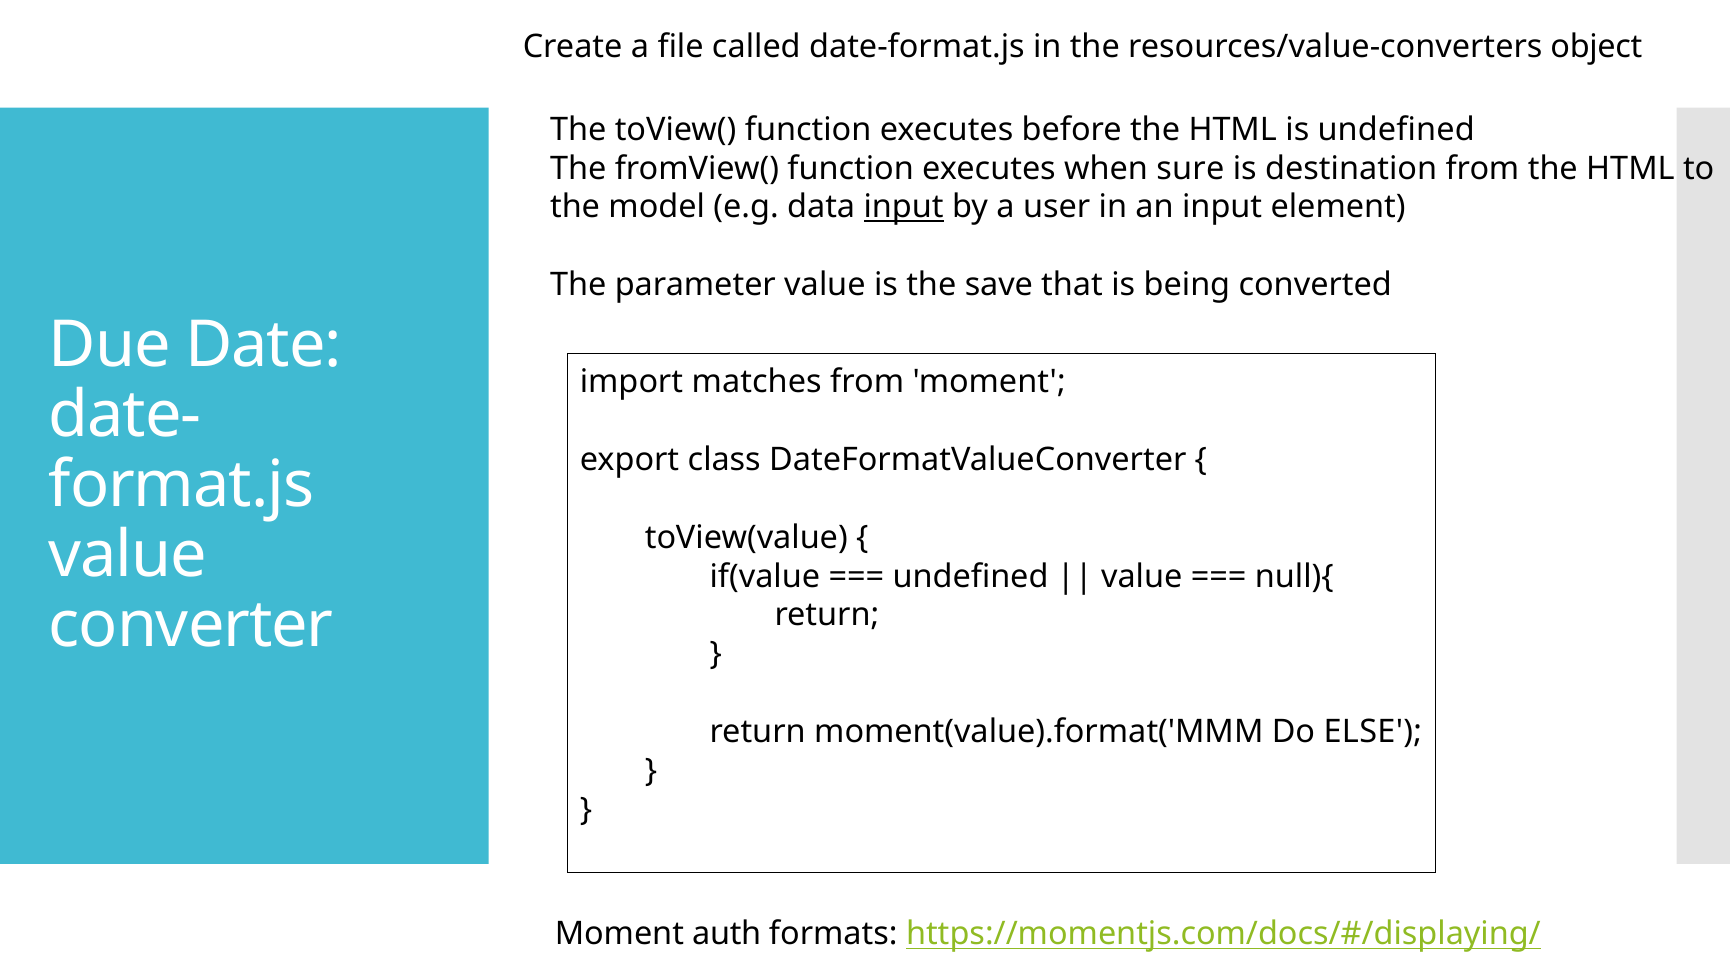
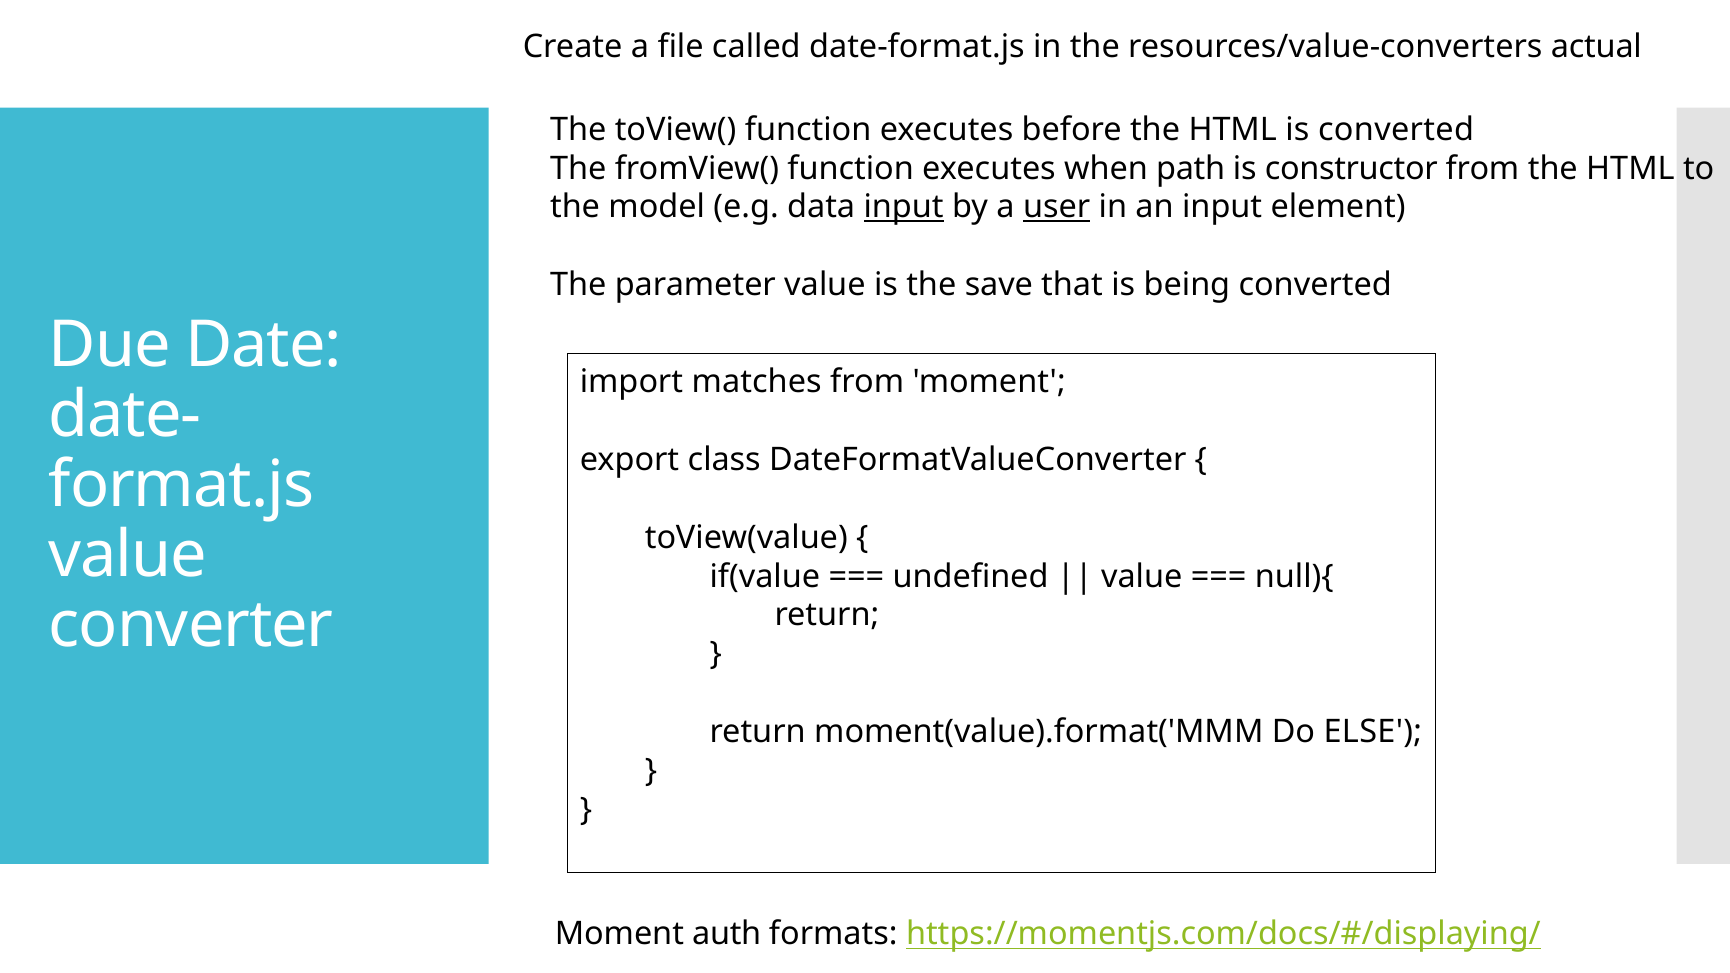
object: object -> actual
is undefined: undefined -> converted
sure: sure -> path
destination: destination -> constructor
user underline: none -> present
